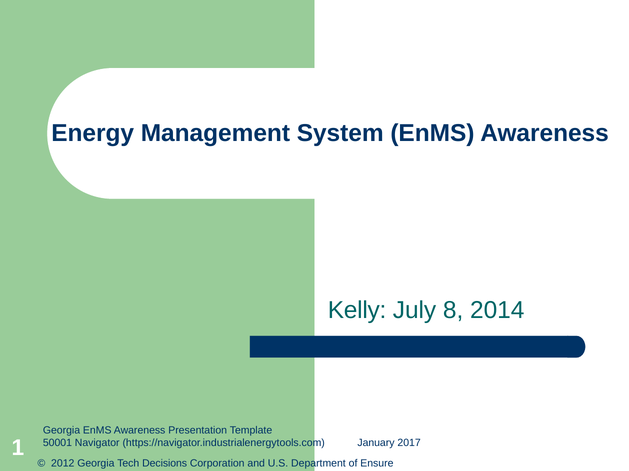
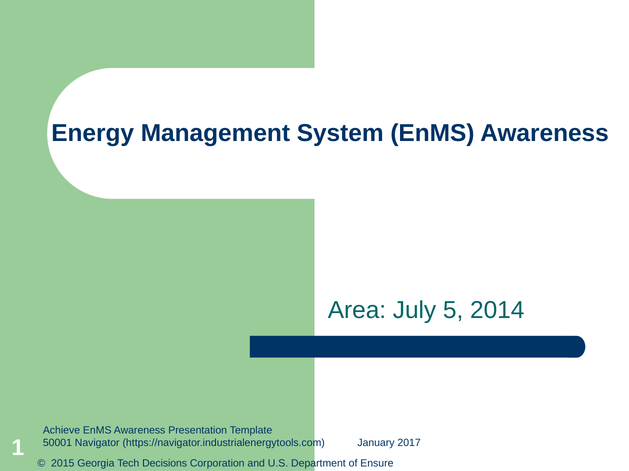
Kelly: Kelly -> Area
8: 8 -> 5
Georgia at (61, 431): Georgia -> Achieve
2012: 2012 -> 2015
